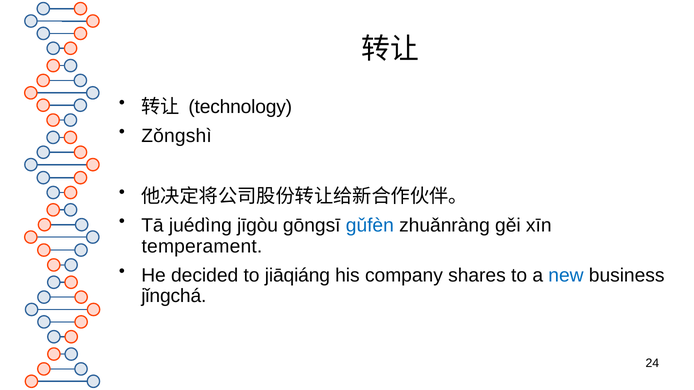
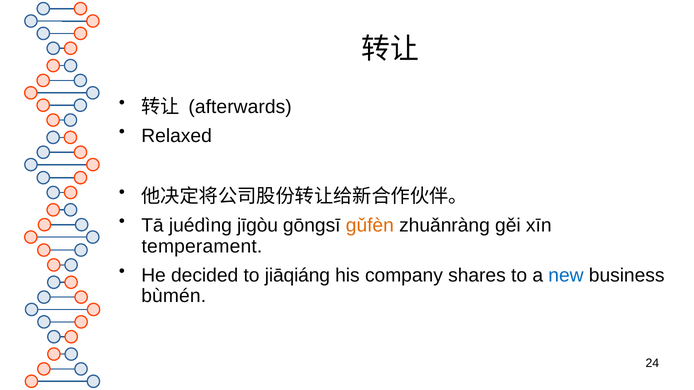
technology: technology -> afterwards
Zǒngshì: Zǒngshì -> Relaxed
gǔfèn colour: blue -> orange
jǐngchá: jǐngchá -> bùmén
